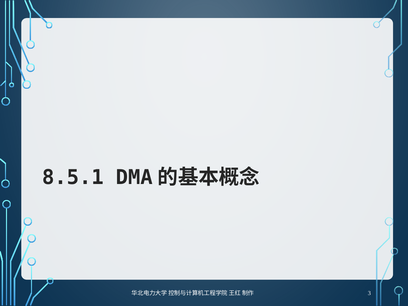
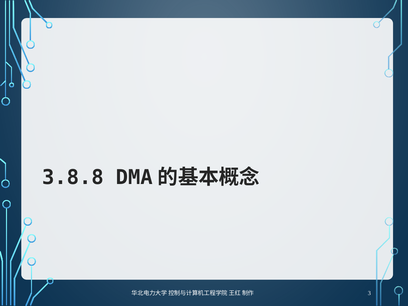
8.5.1: 8.5.1 -> 3.8.8
